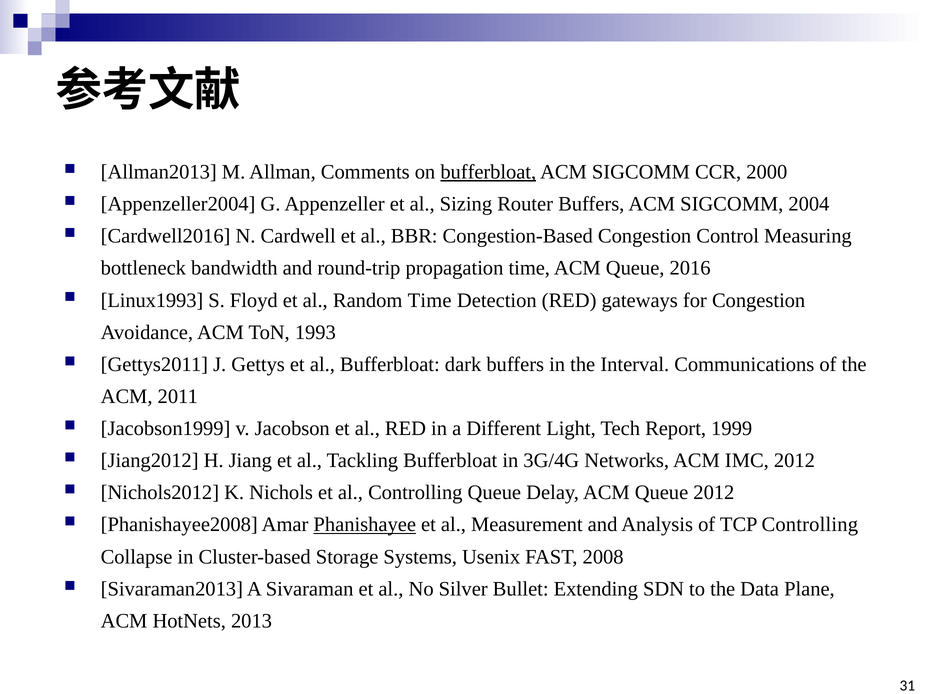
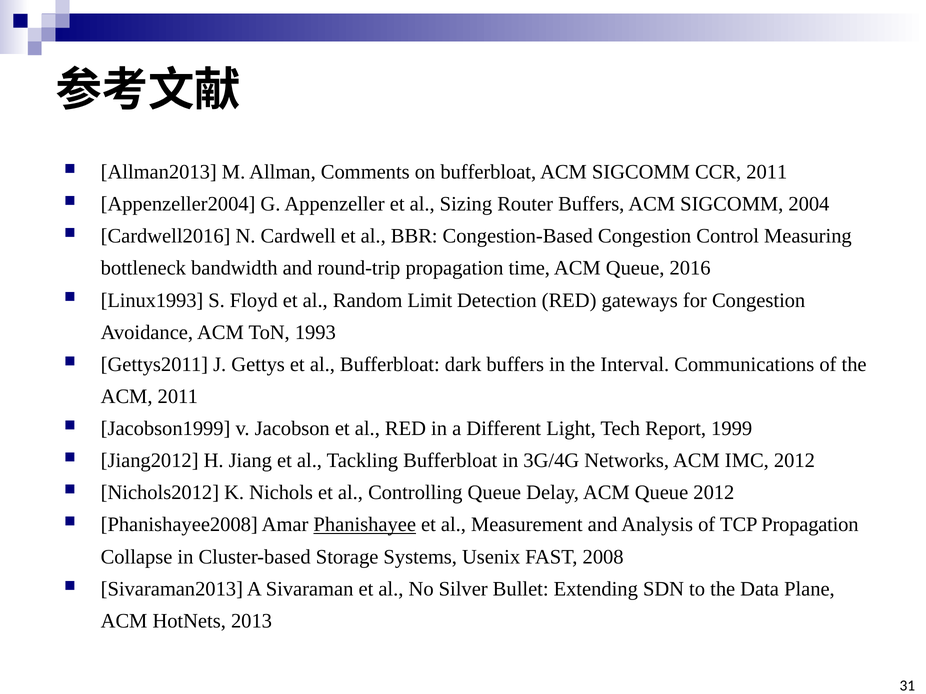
bufferbloat at (488, 172) underline: present -> none
CCR 2000: 2000 -> 2011
Random Time: Time -> Limit
TCP Controlling: Controlling -> Propagation
